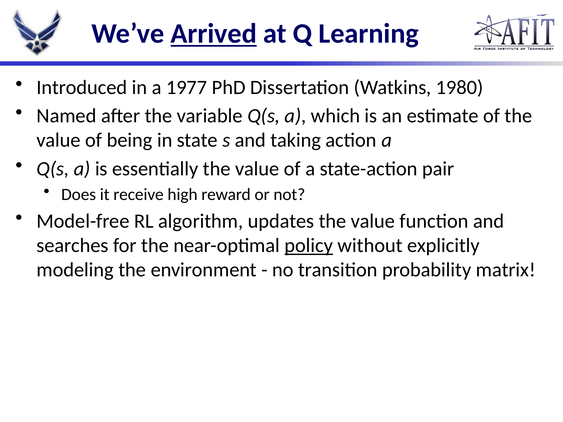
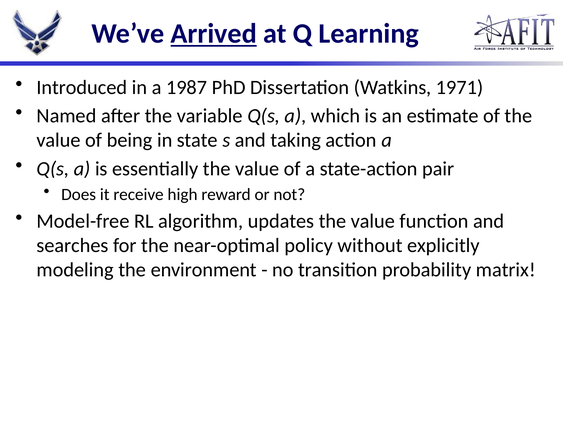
1977: 1977 -> 1987
1980: 1980 -> 1971
policy underline: present -> none
